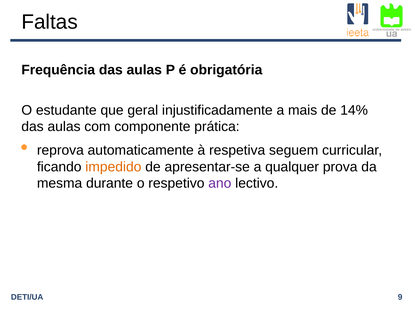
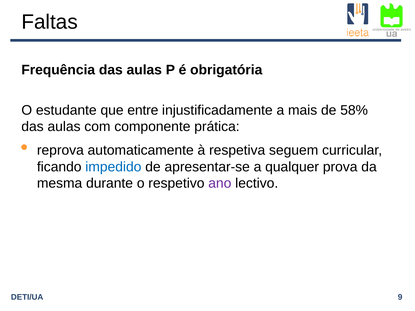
geral: geral -> entre
14%: 14% -> 58%
impedido colour: orange -> blue
